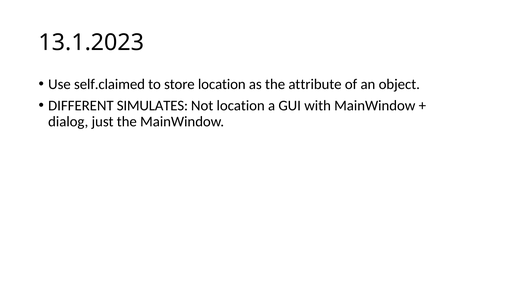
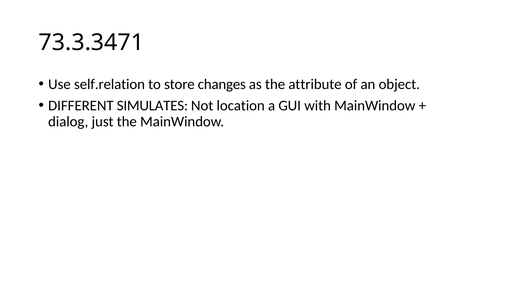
13.1.2023: 13.1.2023 -> 73.3.3471
self.claimed: self.claimed -> self.relation
store location: location -> changes
